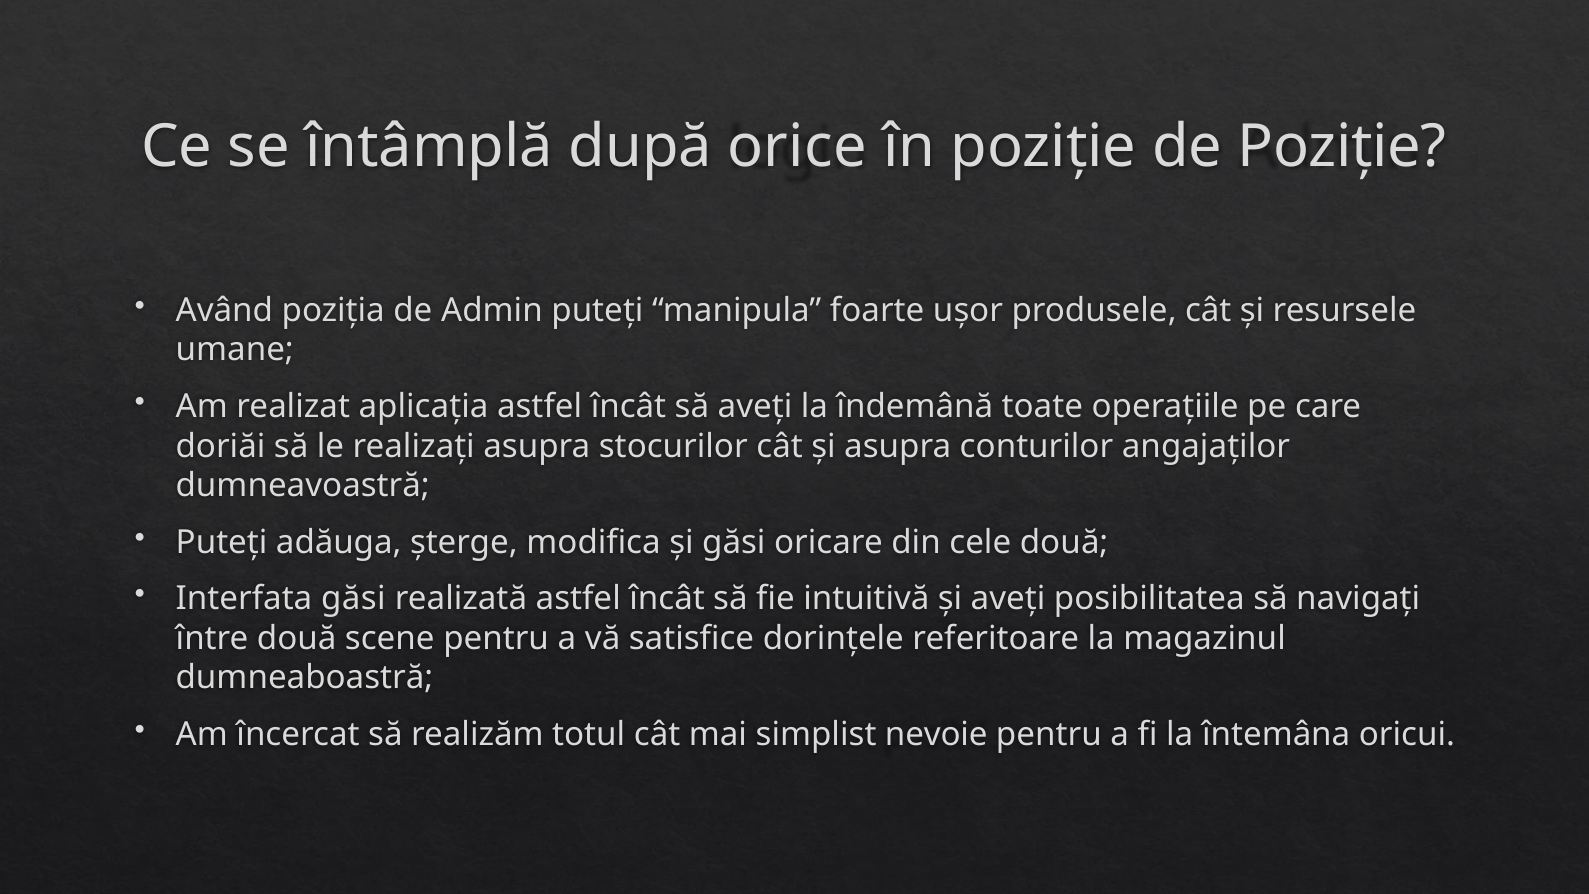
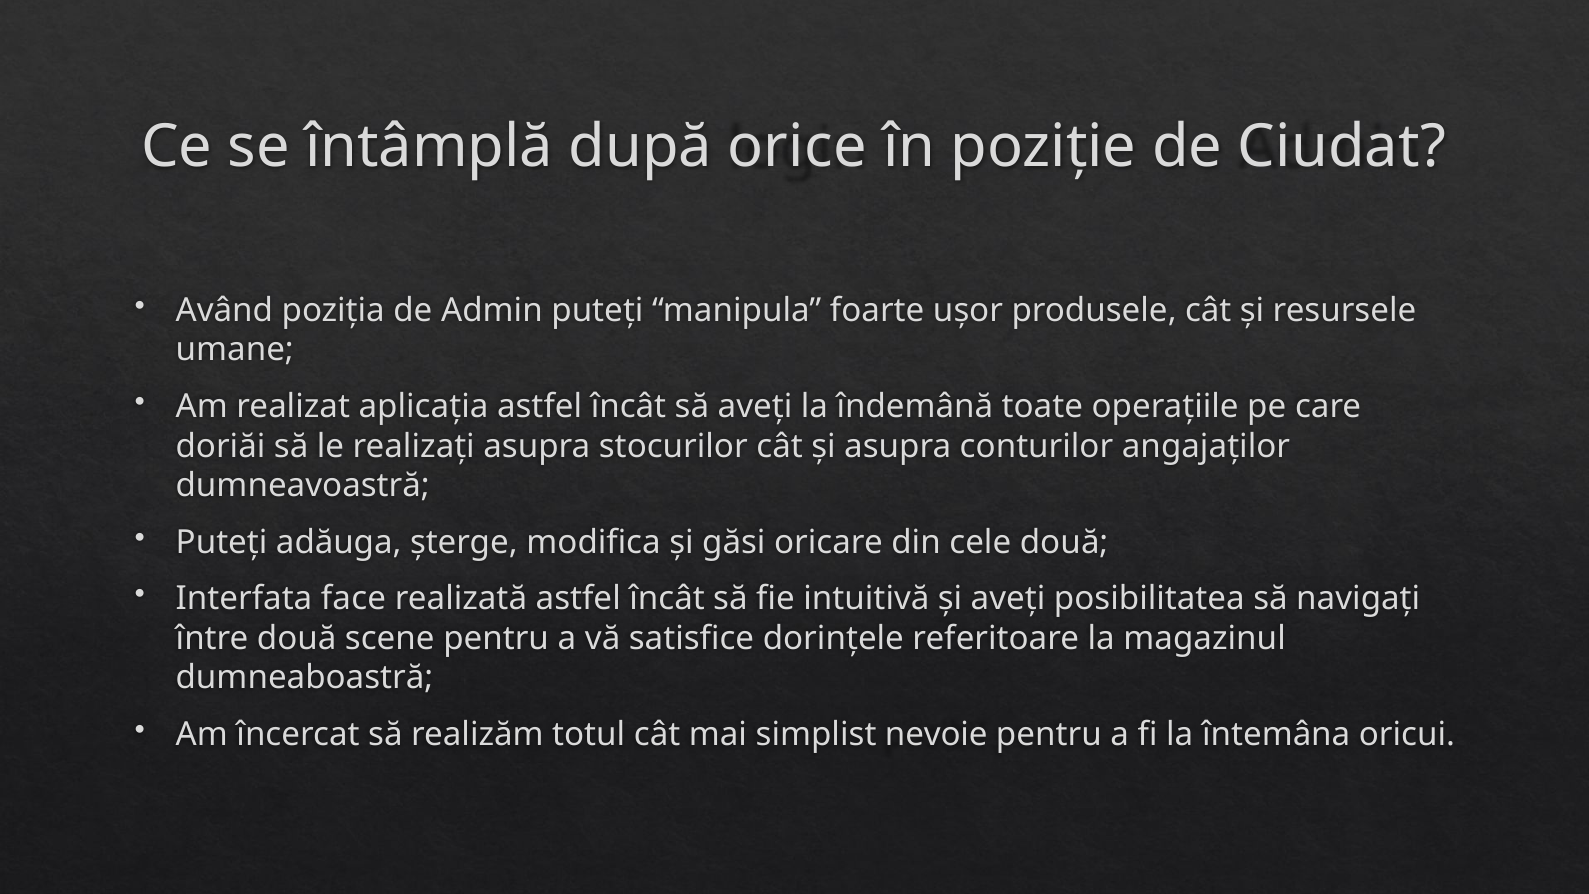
de Poziție: Poziție -> Ciudat
Interfata găsi: găsi -> face
